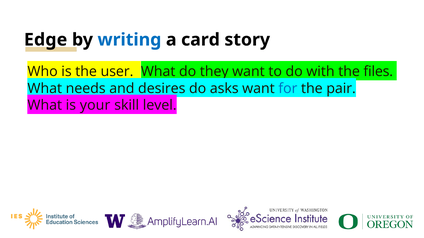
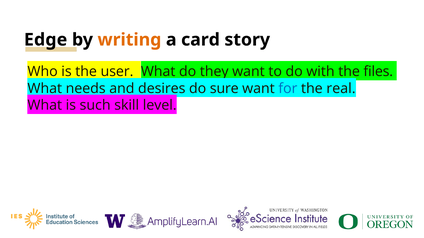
writing colour: blue -> orange
asks: asks -> sure
pair: pair -> real
your: your -> such
